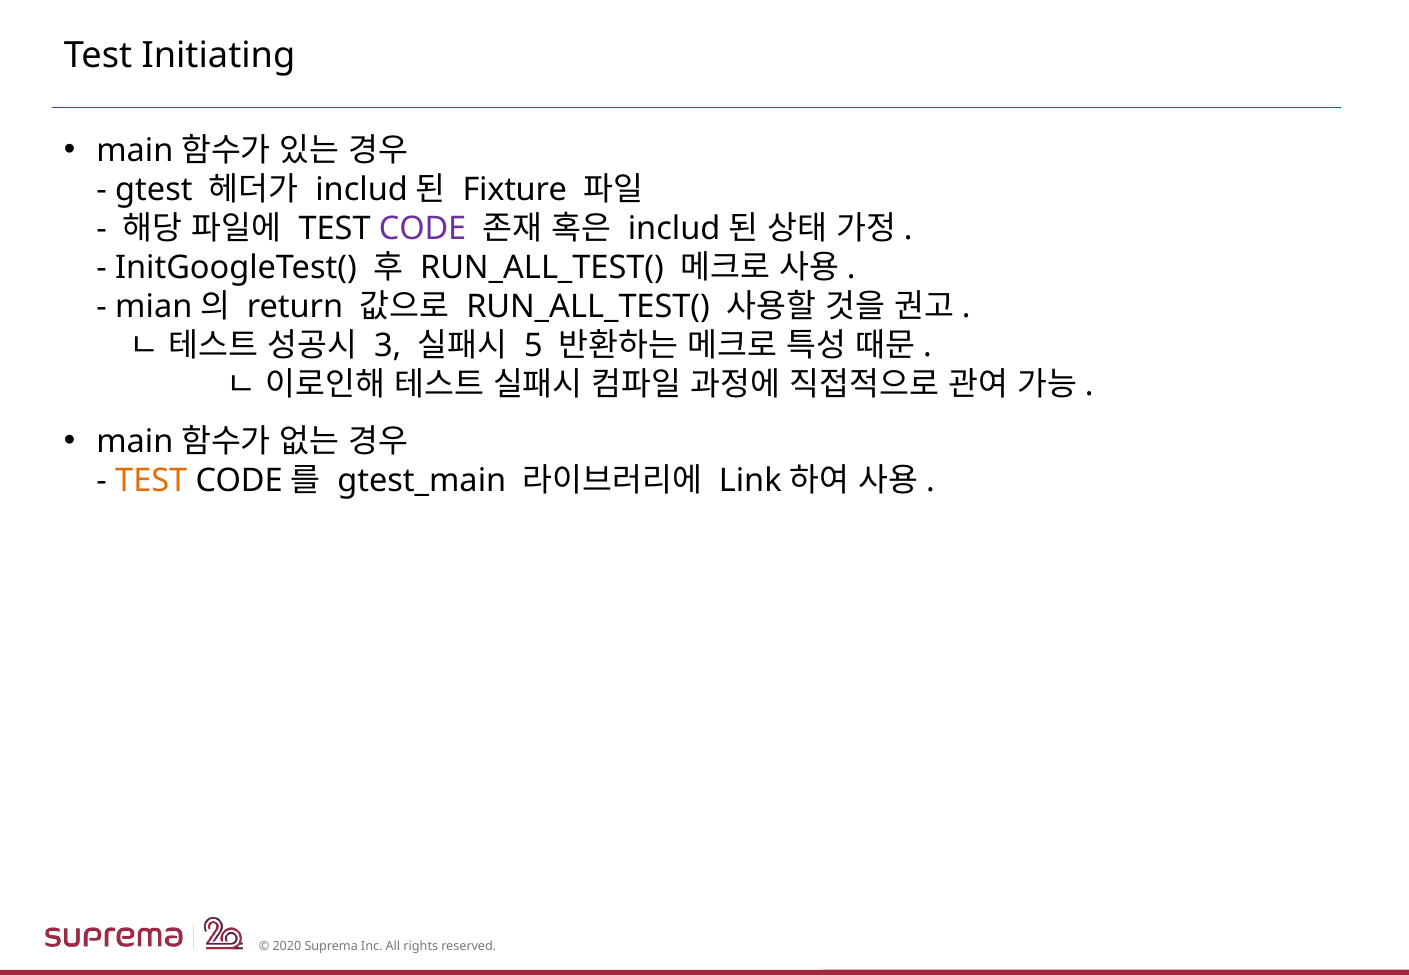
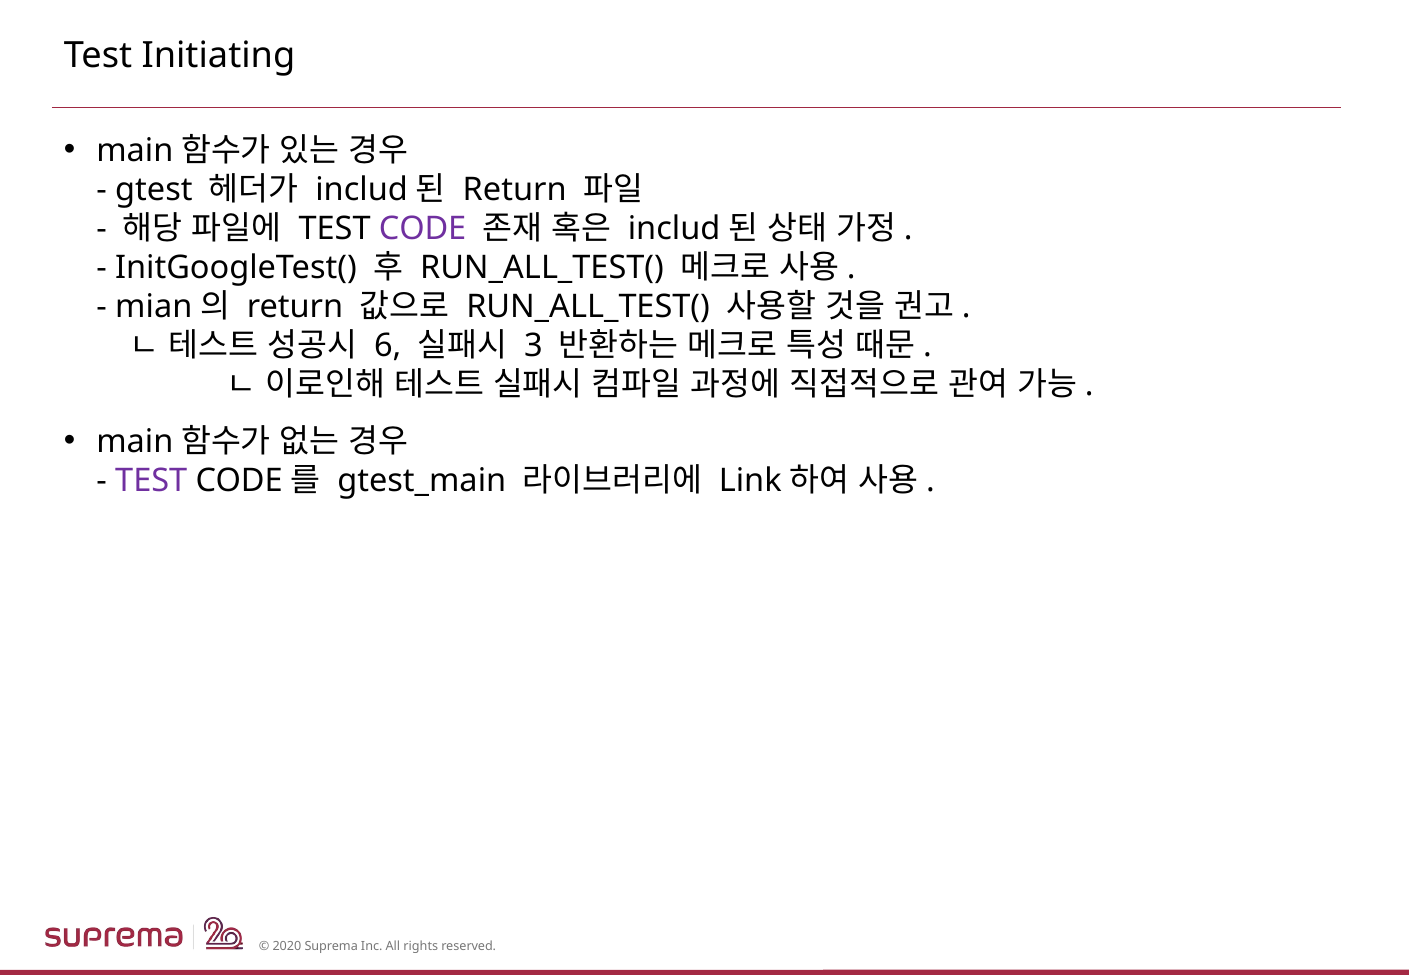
Fixture at (515, 190): Fixture -> Return
3: 3 -> 6
5: 5 -> 3
TEST at (151, 481) colour: orange -> purple
